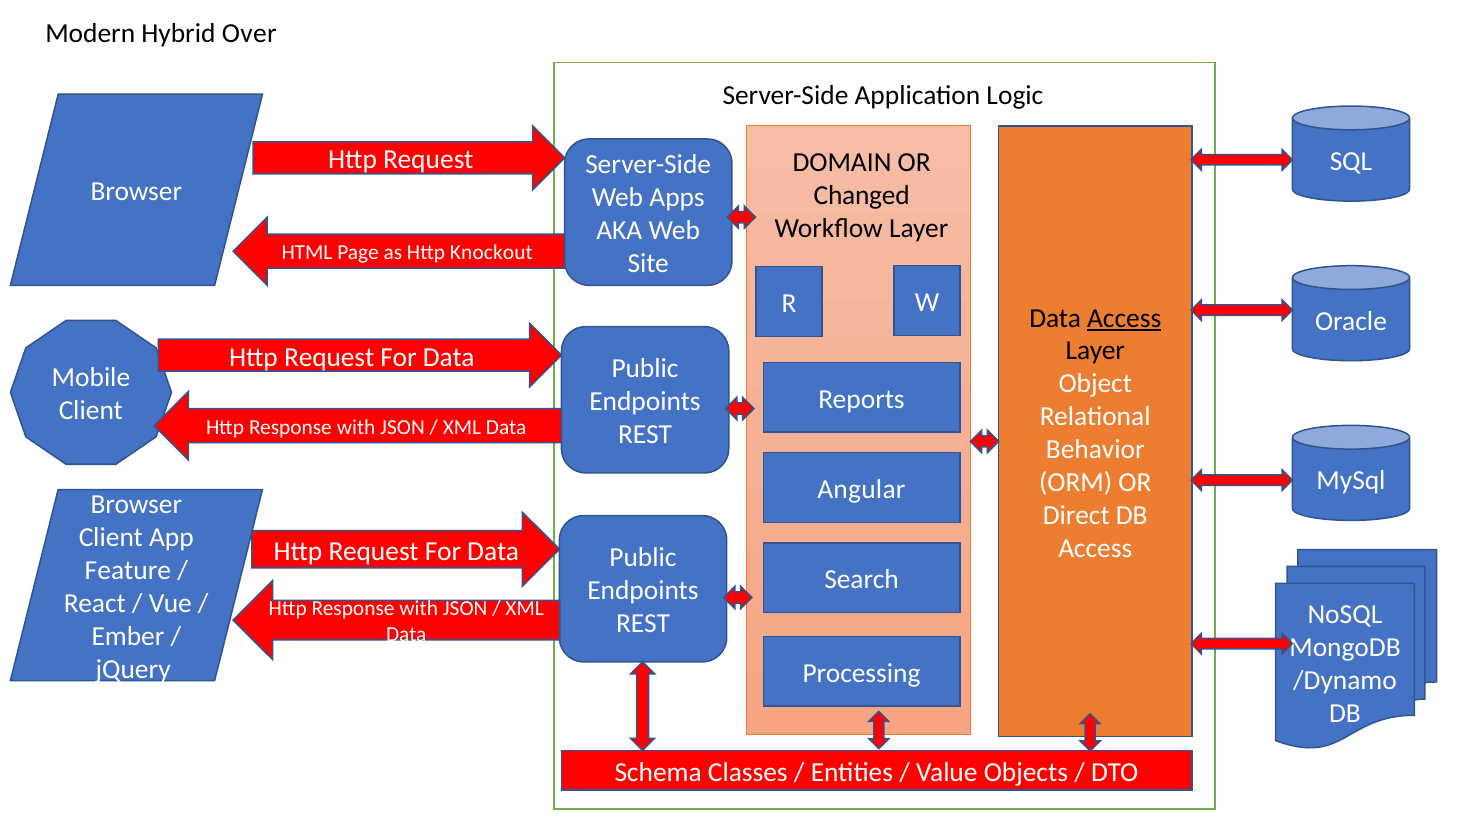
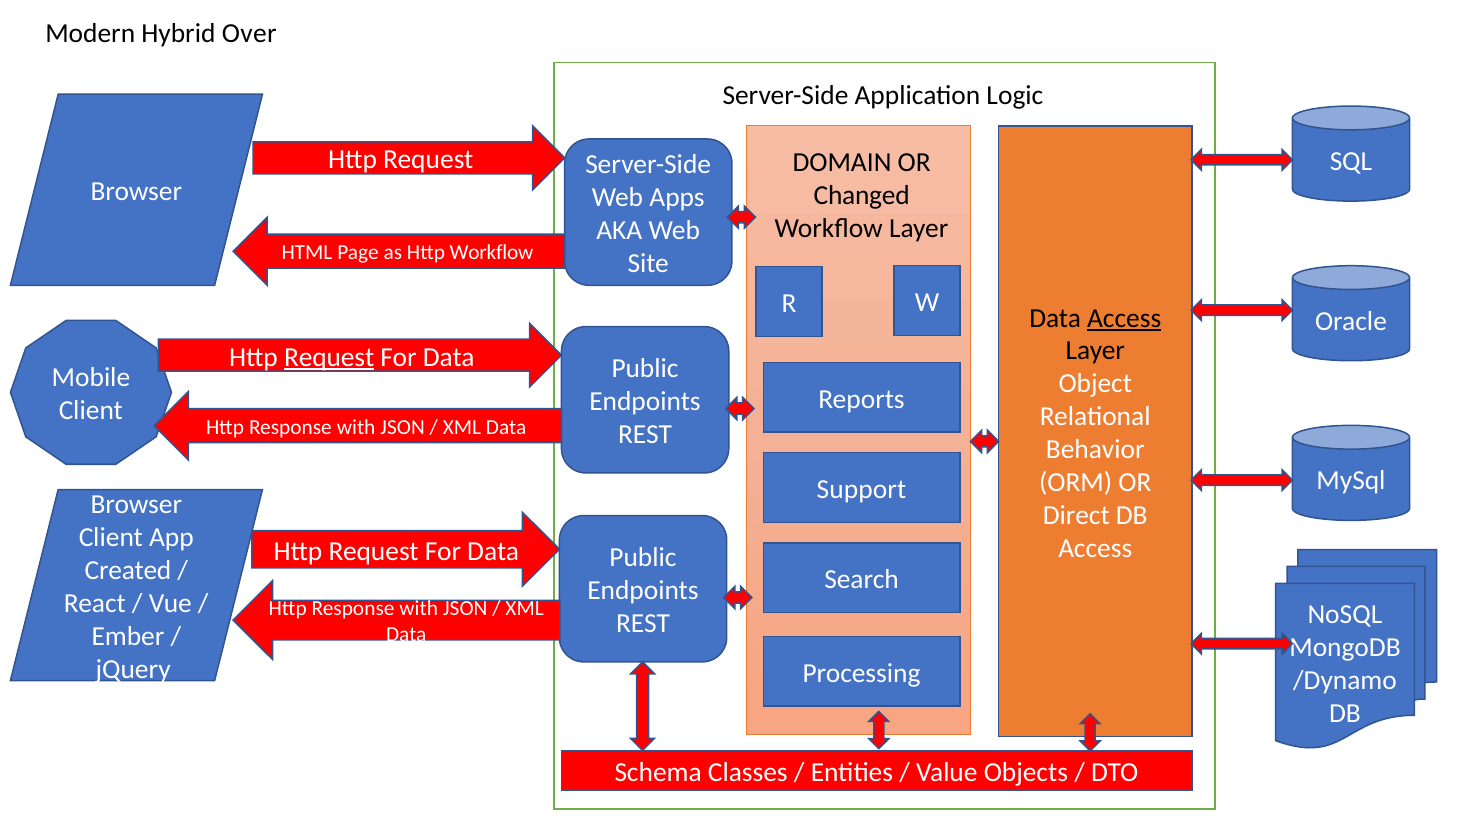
Http Knockout: Knockout -> Workflow
Request at (329, 357) underline: none -> present
Angular: Angular -> Support
Feature: Feature -> Created
